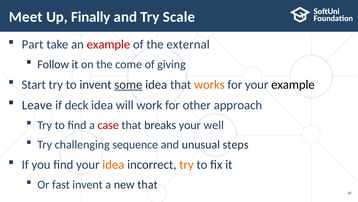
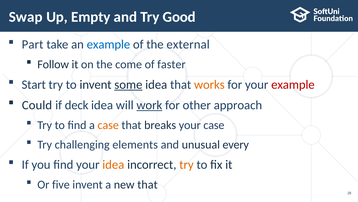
Meet: Meet -> Swap
Finally: Finally -> Empty
Scale: Scale -> Good
example at (108, 44) colour: red -> blue
giving: giving -> faster
example at (293, 84) colour: black -> red
Leave: Leave -> Could
work underline: none -> present
case at (108, 125) colour: red -> orange
your well: well -> case
sequence: sequence -> elements
steps: steps -> every
fast: fast -> five
